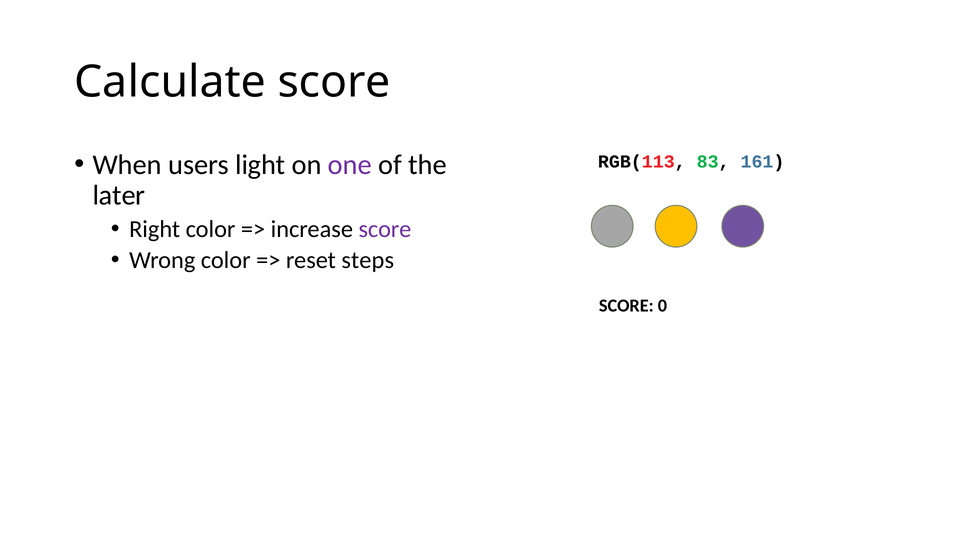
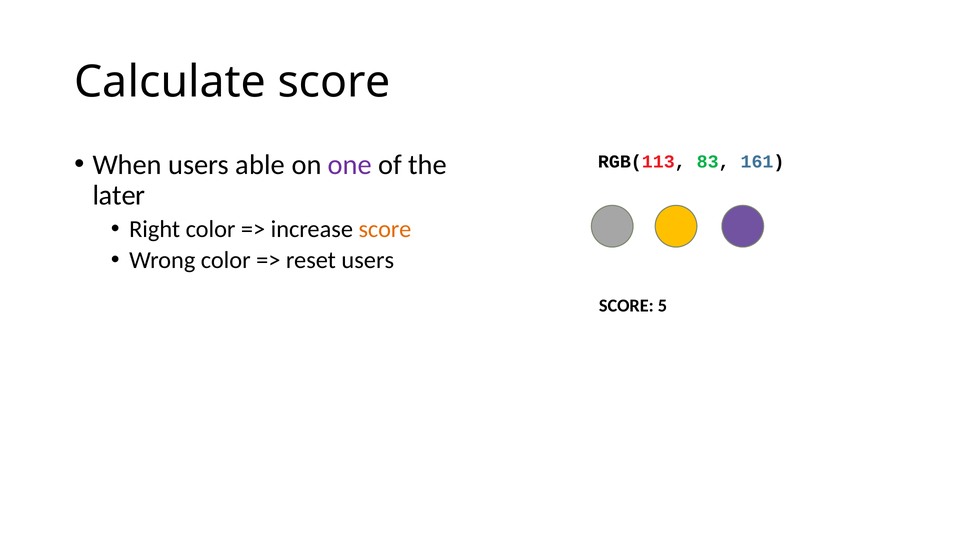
light: light -> able
score at (385, 229) colour: purple -> orange
reset steps: steps -> users
0: 0 -> 5
